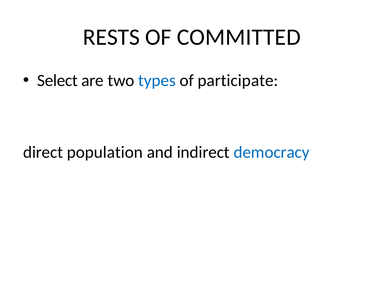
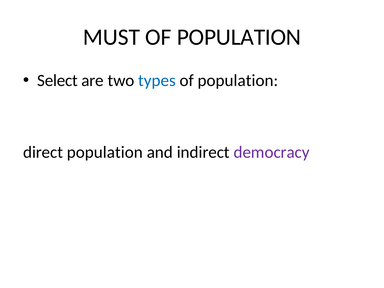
RESTS: RESTS -> MUST
COMMITTED at (239, 37): COMMITTED -> POPULATION
participate at (238, 81): participate -> population
democracy colour: blue -> purple
